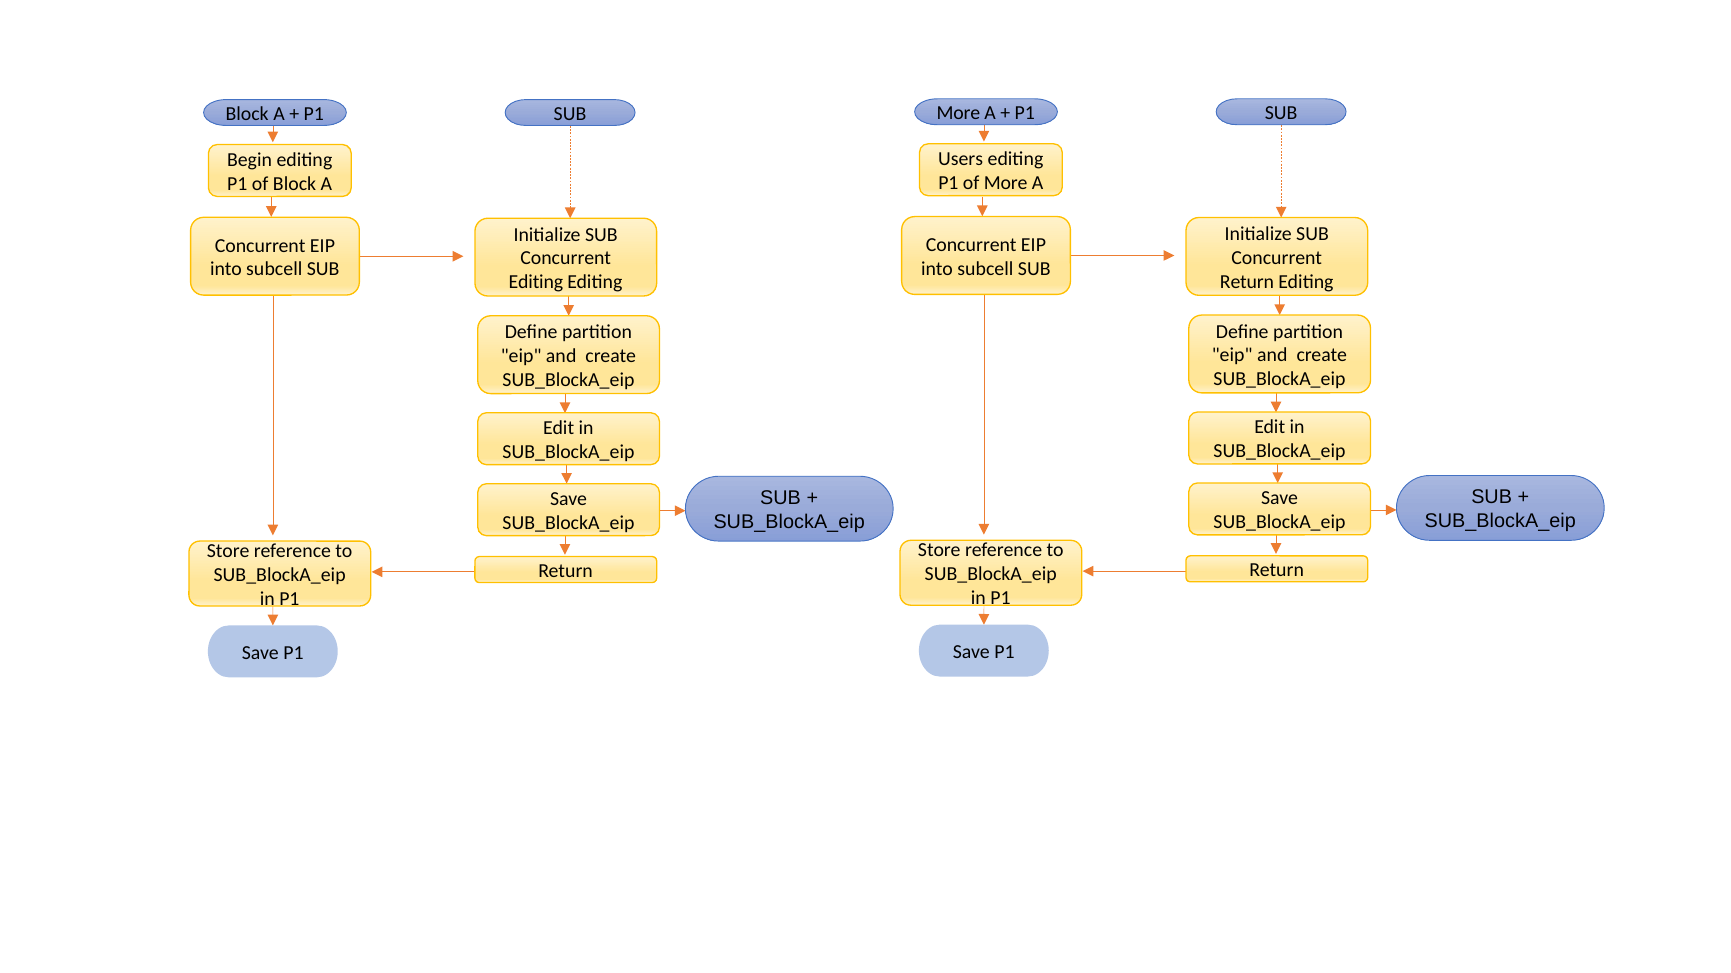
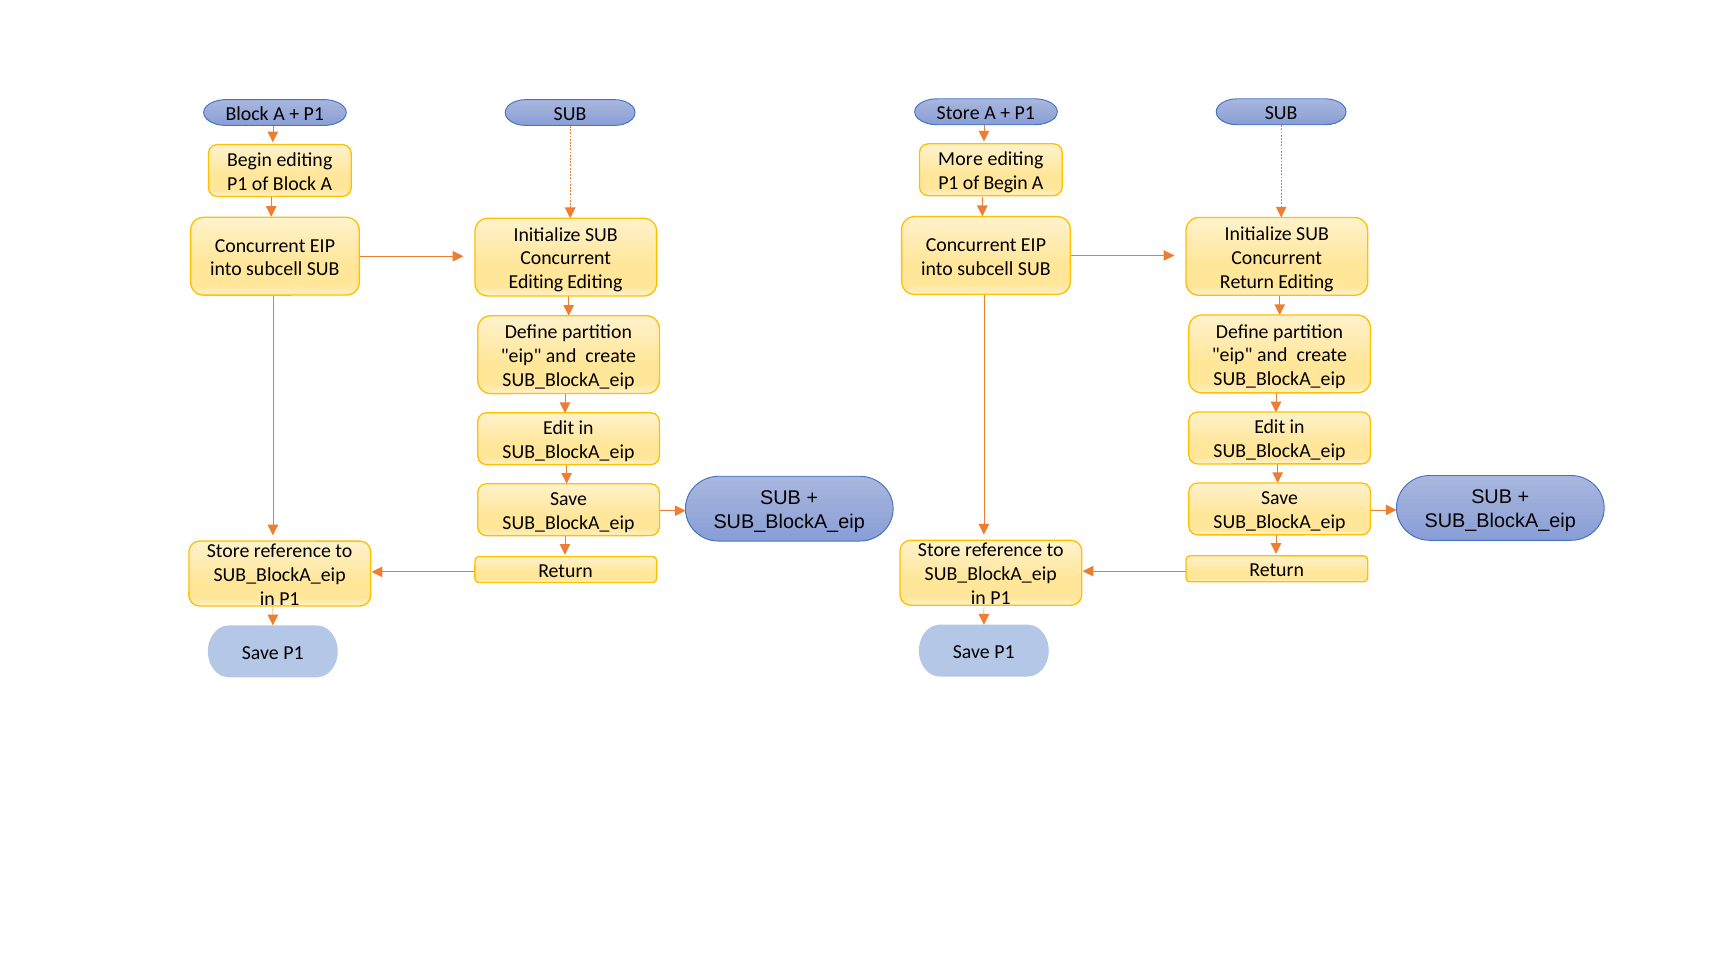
More at (958, 113): More -> Store
Users: Users -> More
of More: More -> Begin
